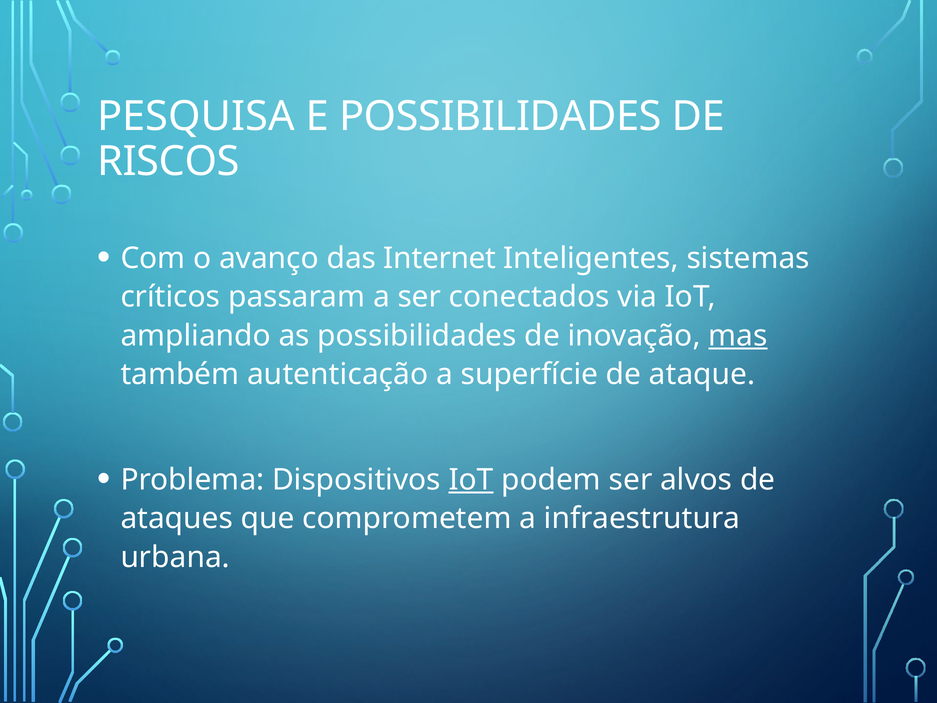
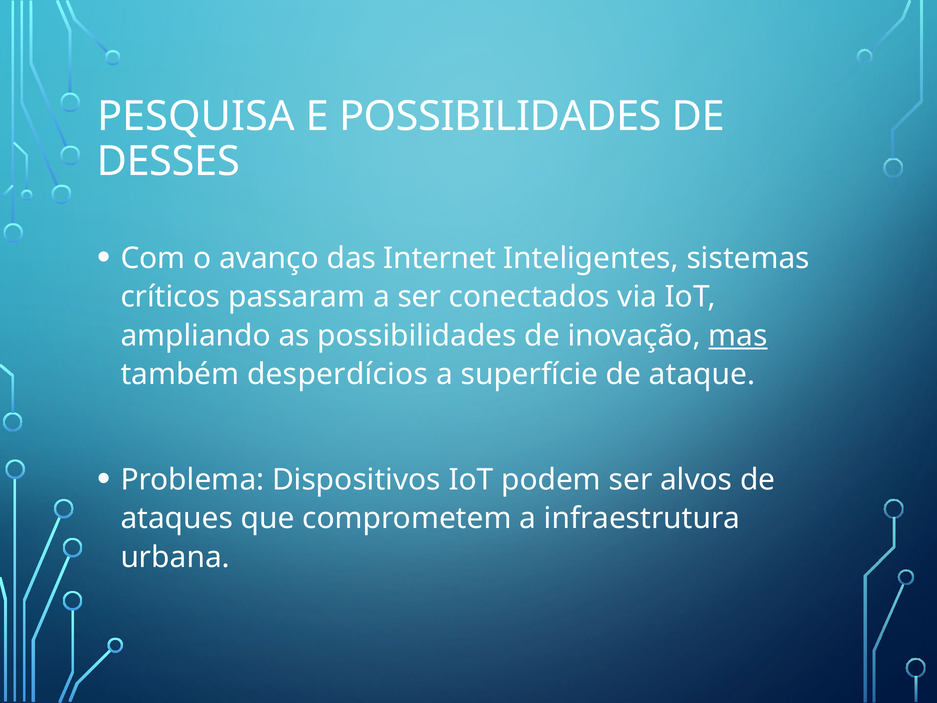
RISCOS: RISCOS -> DESSES
autenticação: autenticação -> desperdícios
IoT at (471, 479) underline: present -> none
